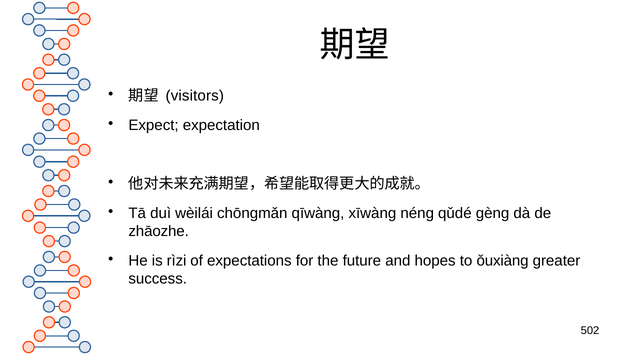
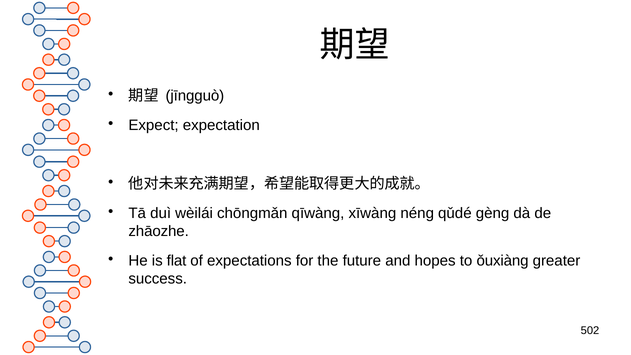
visitors: visitors -> jīngguò
rìzi: rìzi -> flat
